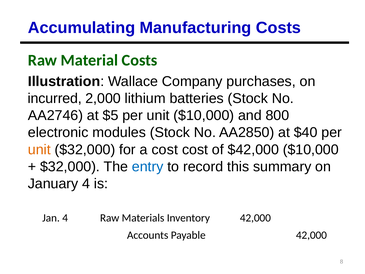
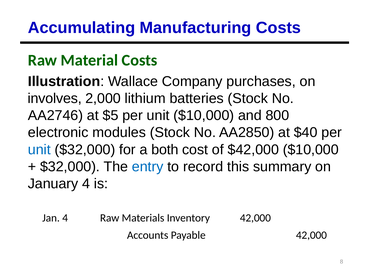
incurred: incurred -> involves
unit at (39, 149) colour: orange -> blue
a cost: cost -> both
